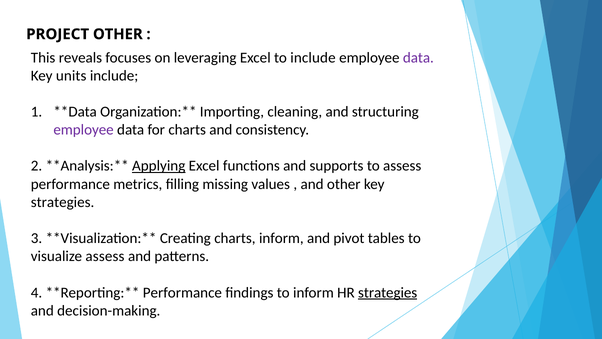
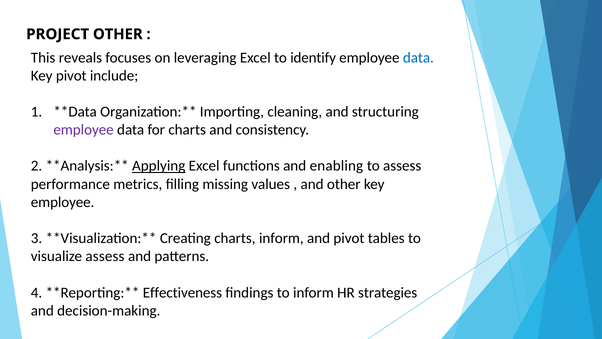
to include: include -> identify
data at (418, 57) colour: purple -> blue
Key units: units -> pivot
supports: supports -> enabling
strategies at (63, 202): strategies -> employee
Performance at (182, 292): Performance -> Effectiveness
strategies at (388, 292) underline: present -> none
